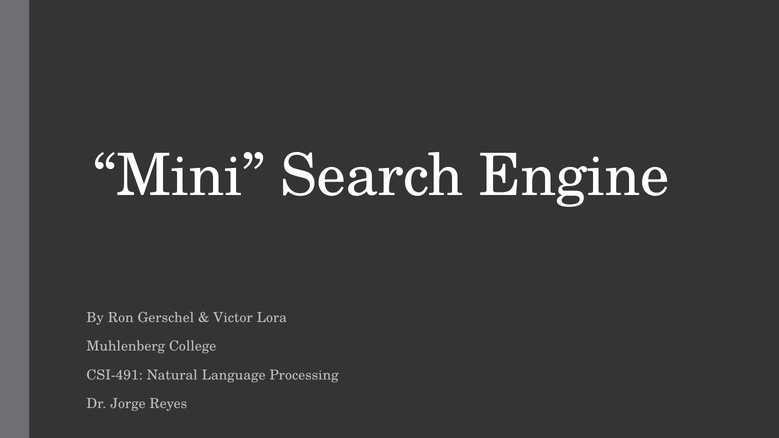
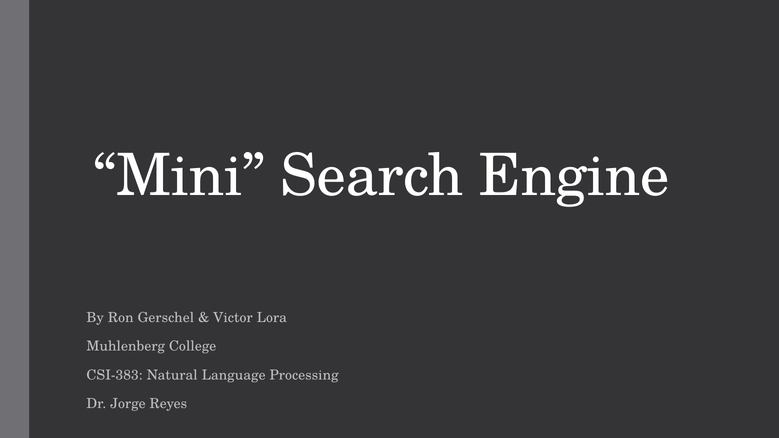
CSI-491: CSI-491 -> CSI-383
